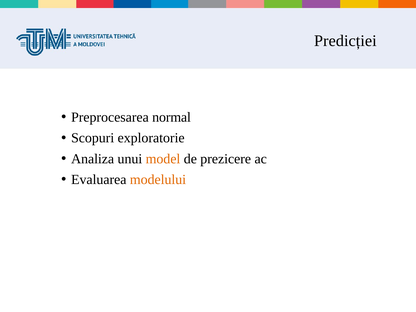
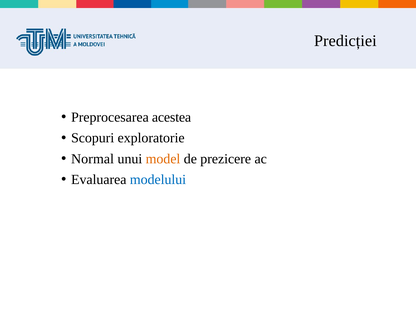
normal: normal -> acestea
Analiza: Analiza -> Normal
modelului colour: orange -> blue
